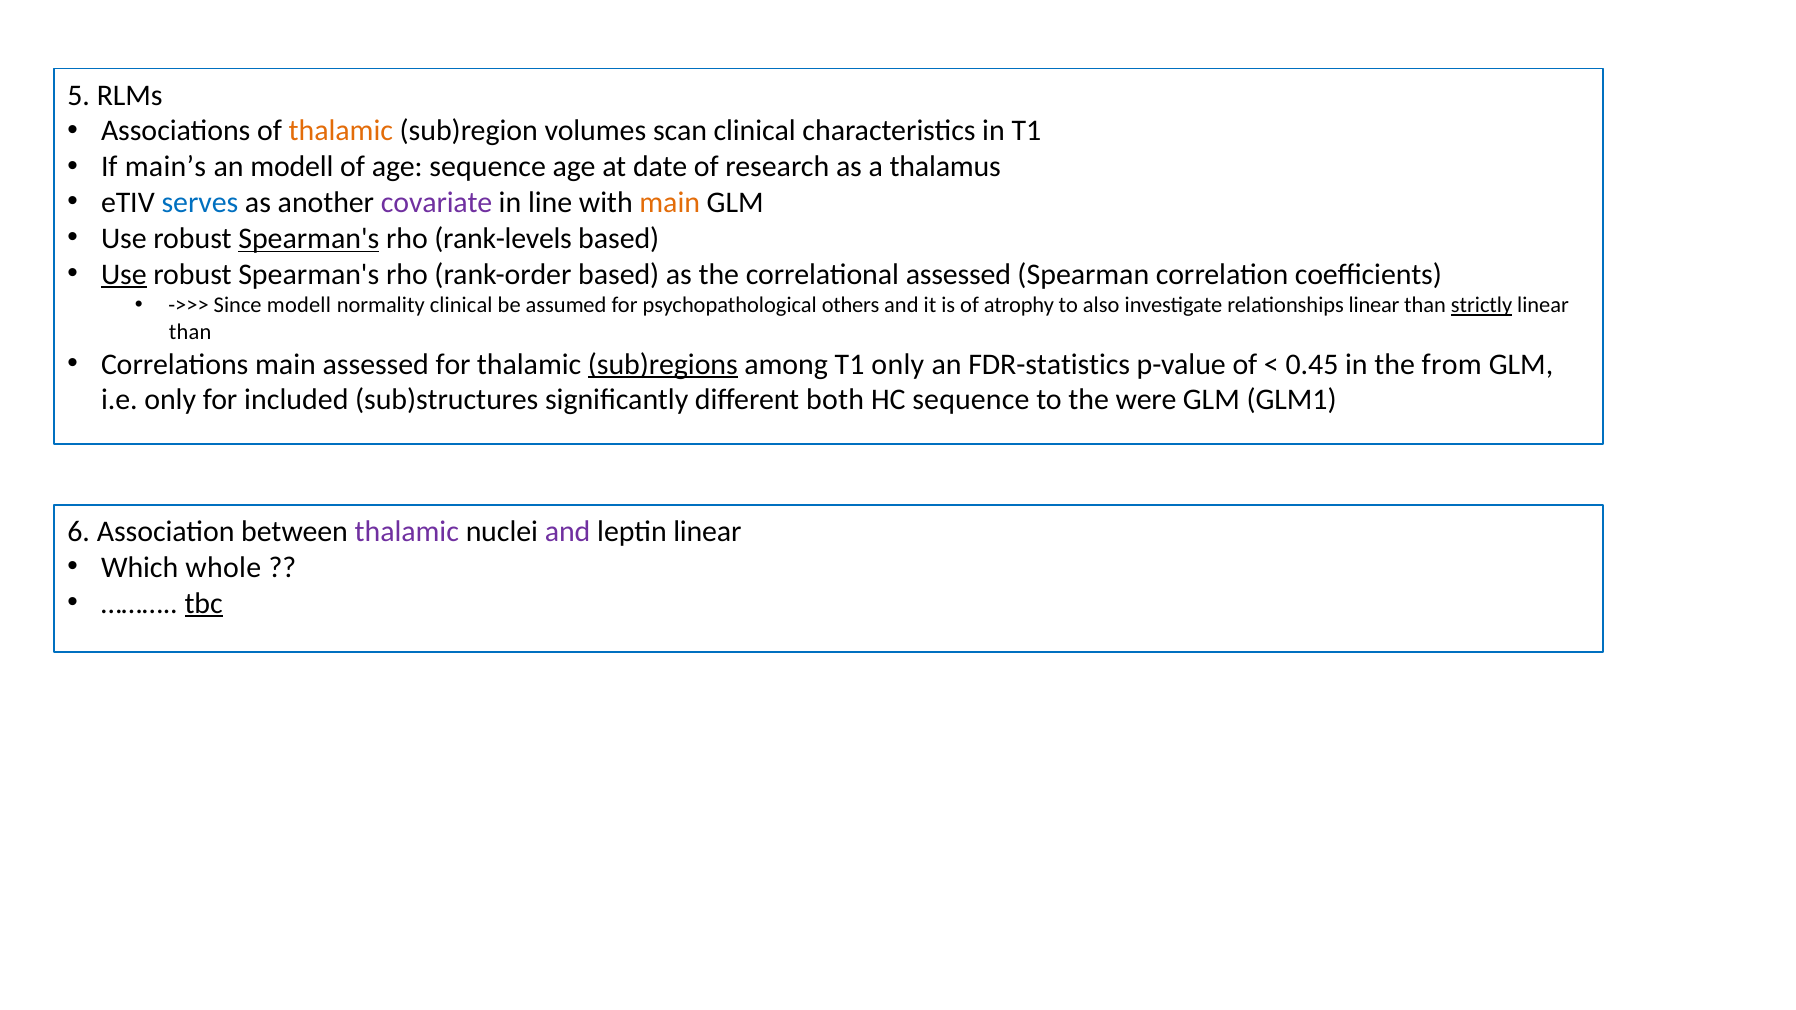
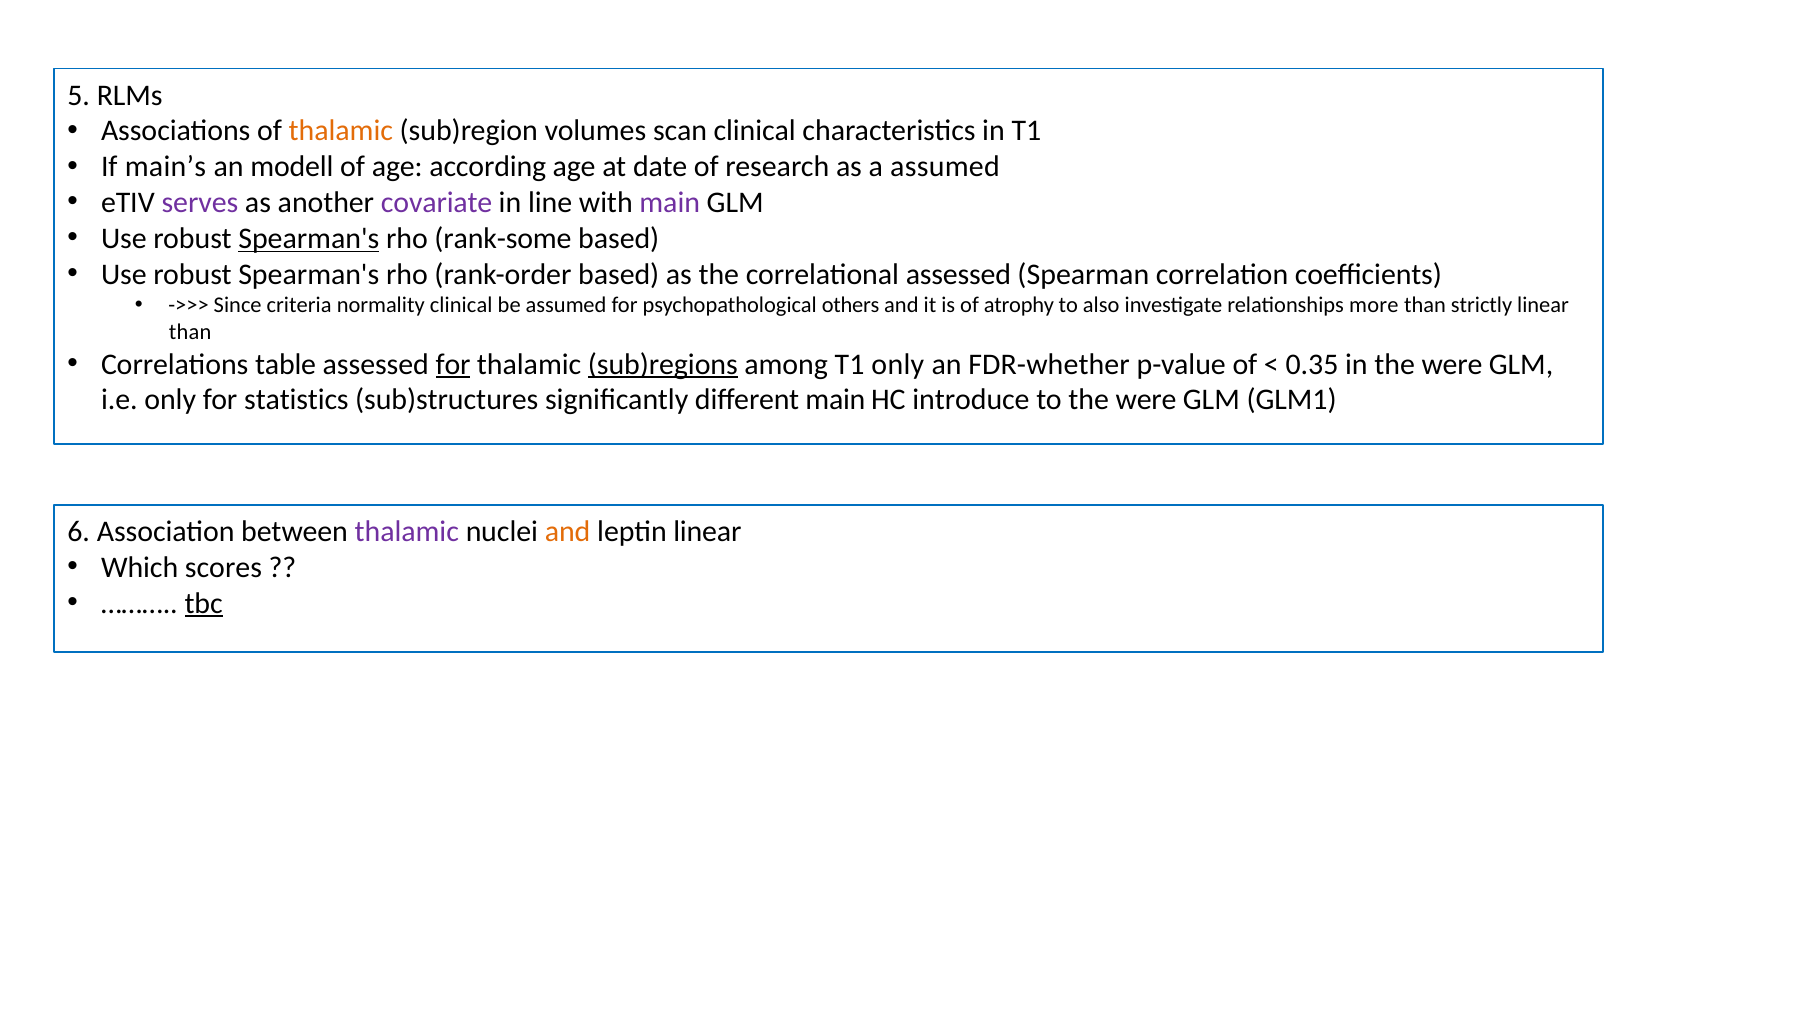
age sequence: sequence -> according
a thalamus: thalamus -> assumed
serves colour: blue -> purple
main at (670, 203) colour: orange -> purple
rank-levels: rank-levels -> rank-some
Use at (124, 275) underline: present -> none
Since modell: modell -> criteria
relationships linear: linear -> more
strictly underline: present -> none
Correlations main: main -> table
for at (453, 364) underline: none -> present
FDR-statistics: FDR-statistics -> FDR-whether
0.45: 0.45 -> 0.35
in the from: from -> were
included: included -> statistics
different both: both -> main
HC sequence: sequence -> introduce
and at (568, 532) colour: purple -> orange
whole: whole -> scores
